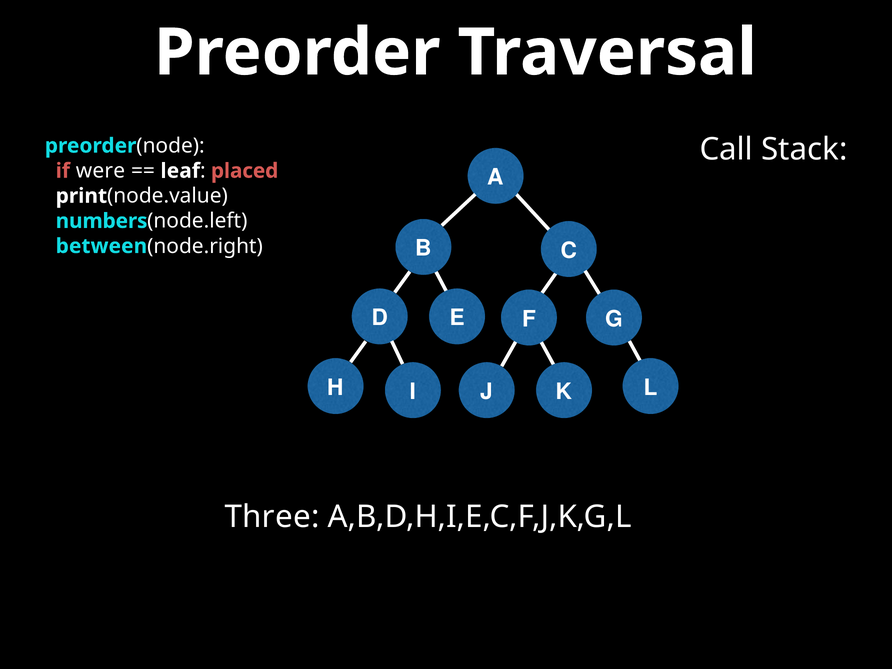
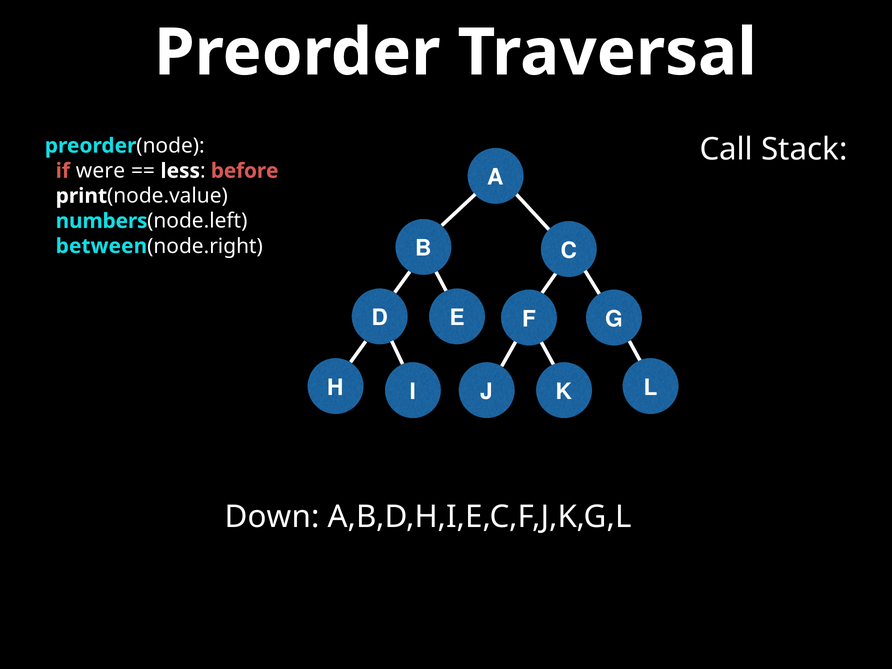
leaf: leaf -> less
placed: placed -> before
Three: Three -> Down
